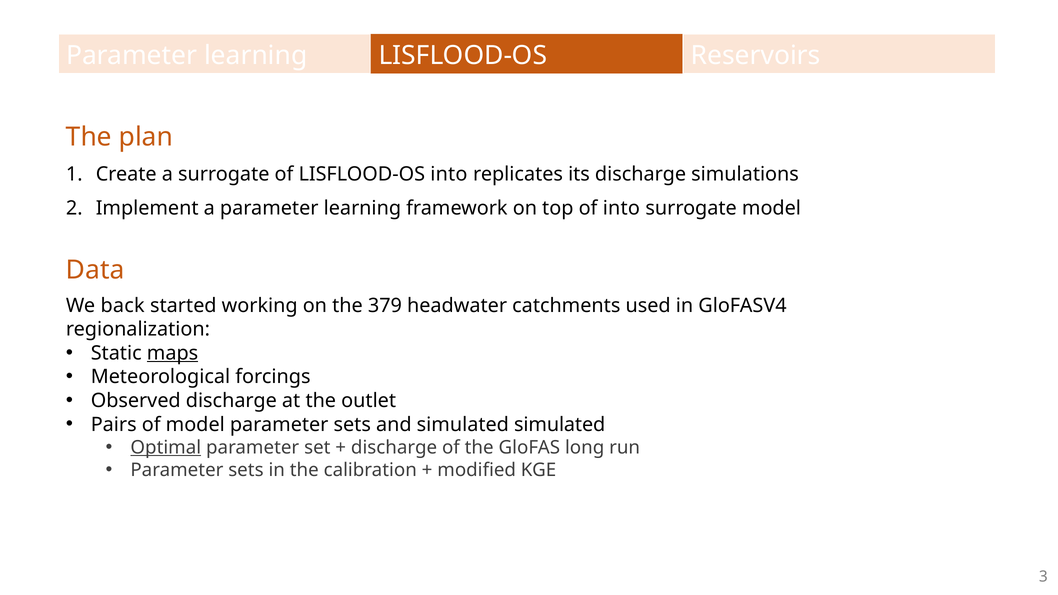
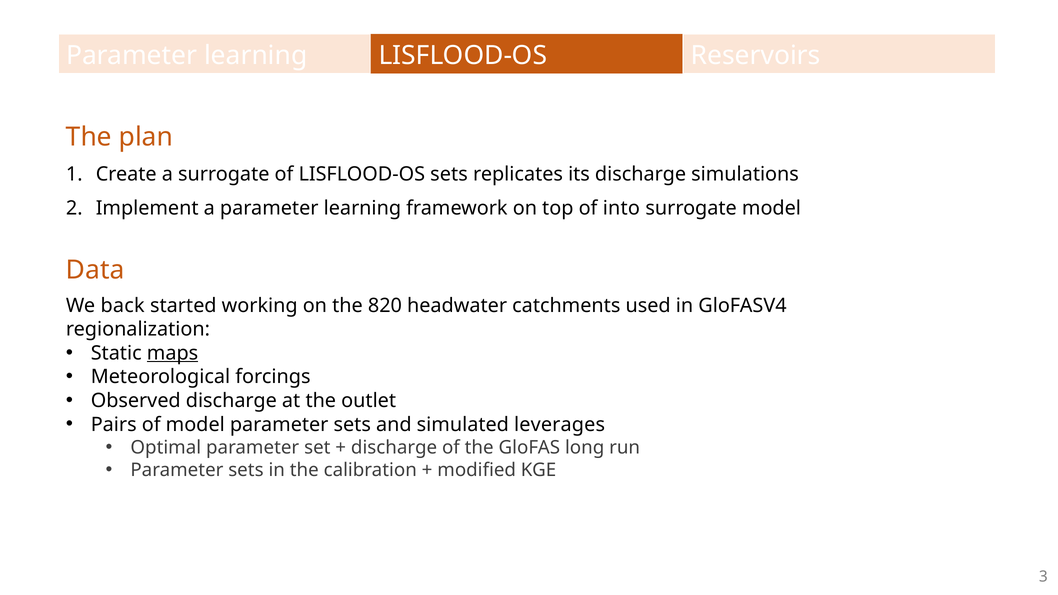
LISFLOOD-OS into: into -> sets
379: 379 -> 820
simulated simulated: simulated -> leverages
Optimal underline: present -> none
